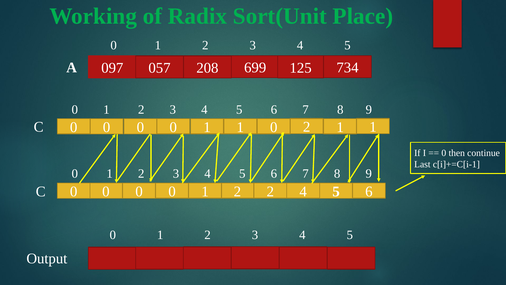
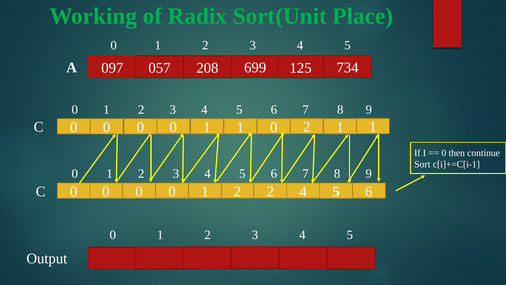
Last: Last -> Sort
